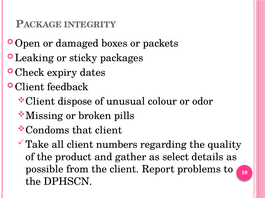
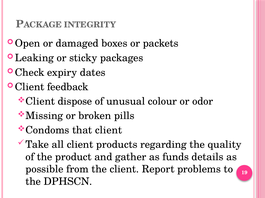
numbers: numbers -> products
select: select -> funds
